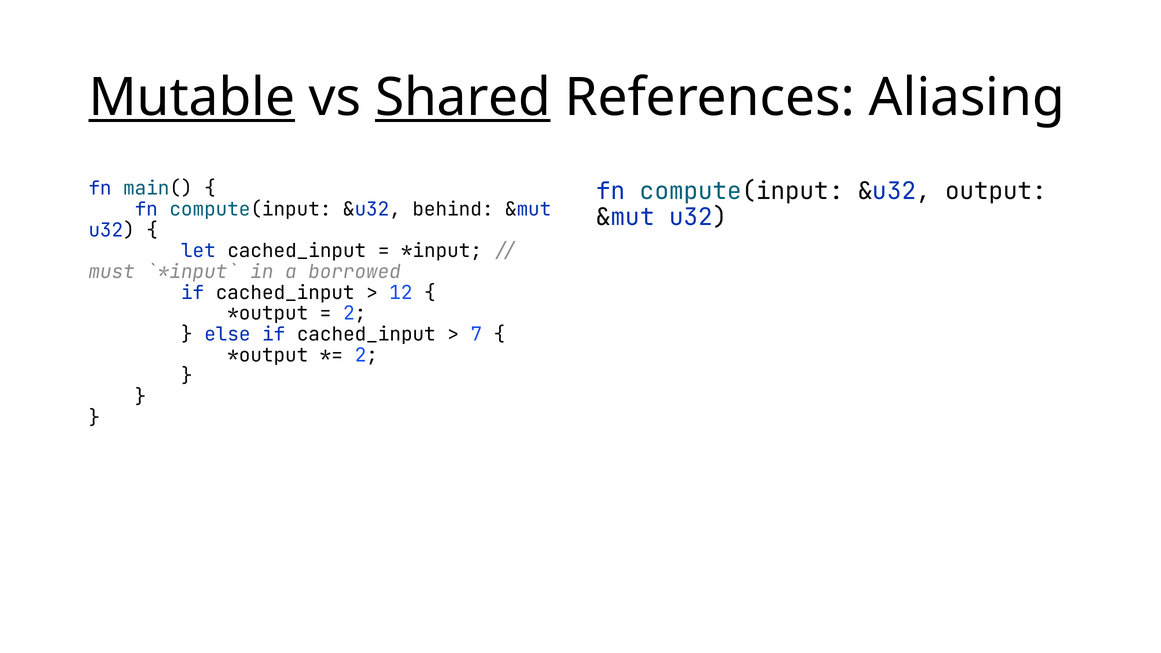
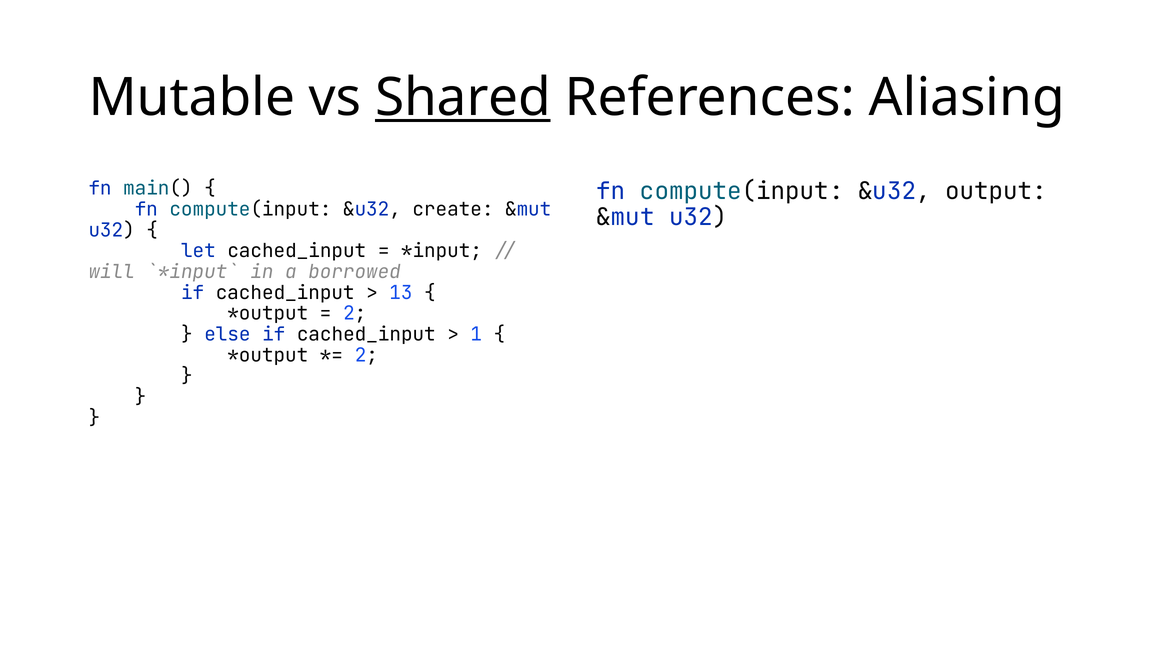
Mutable underline: present -> none
behind: behind -> create
must: must -> will
12: 12 -> 13
7: 7 -> 1
